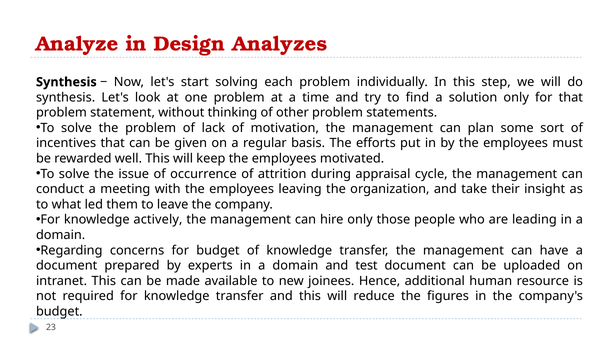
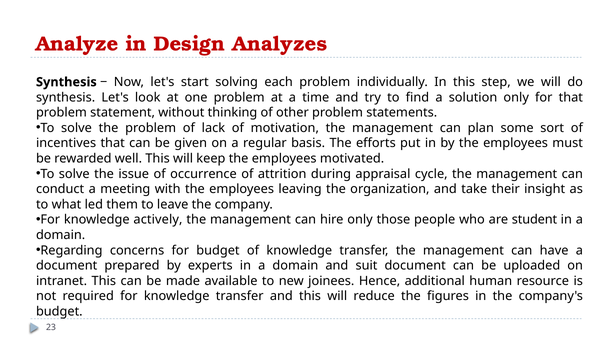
leading: leading -> student
test: test -> suit
